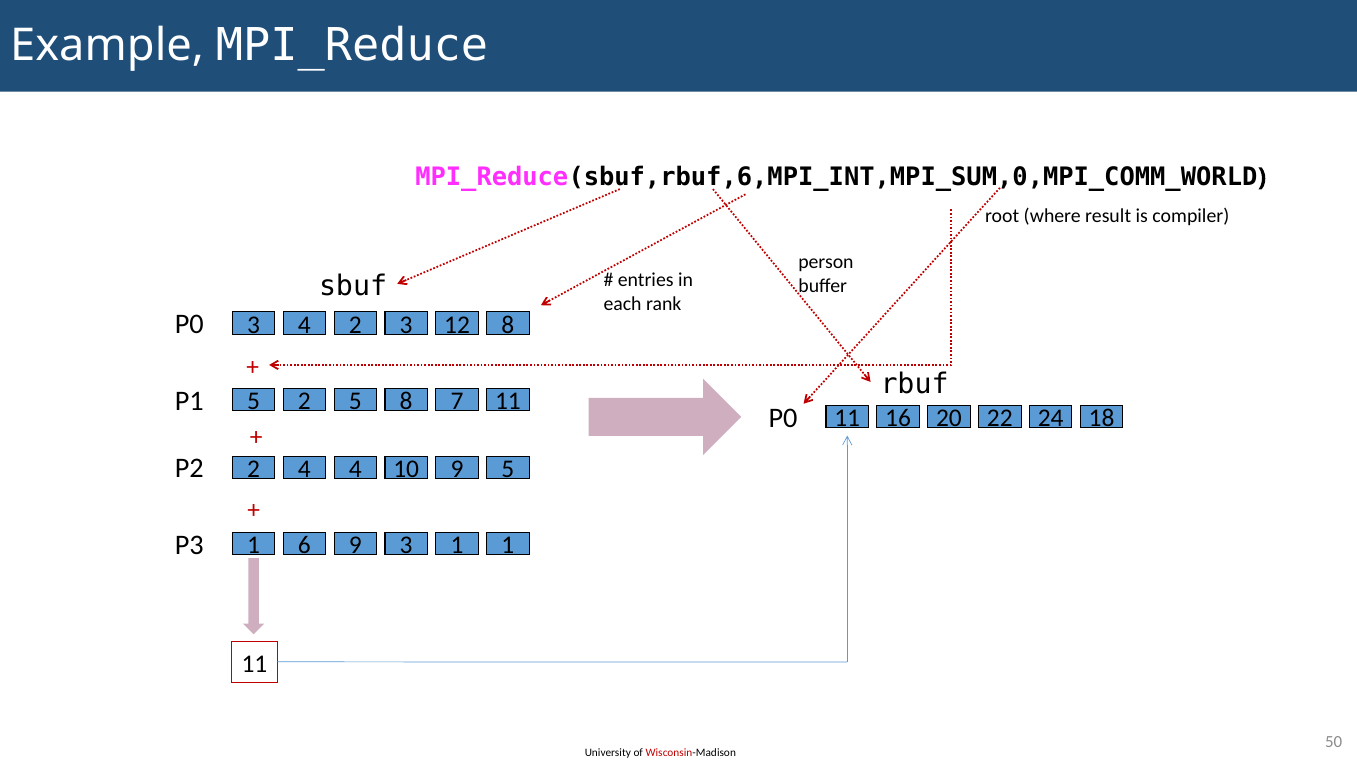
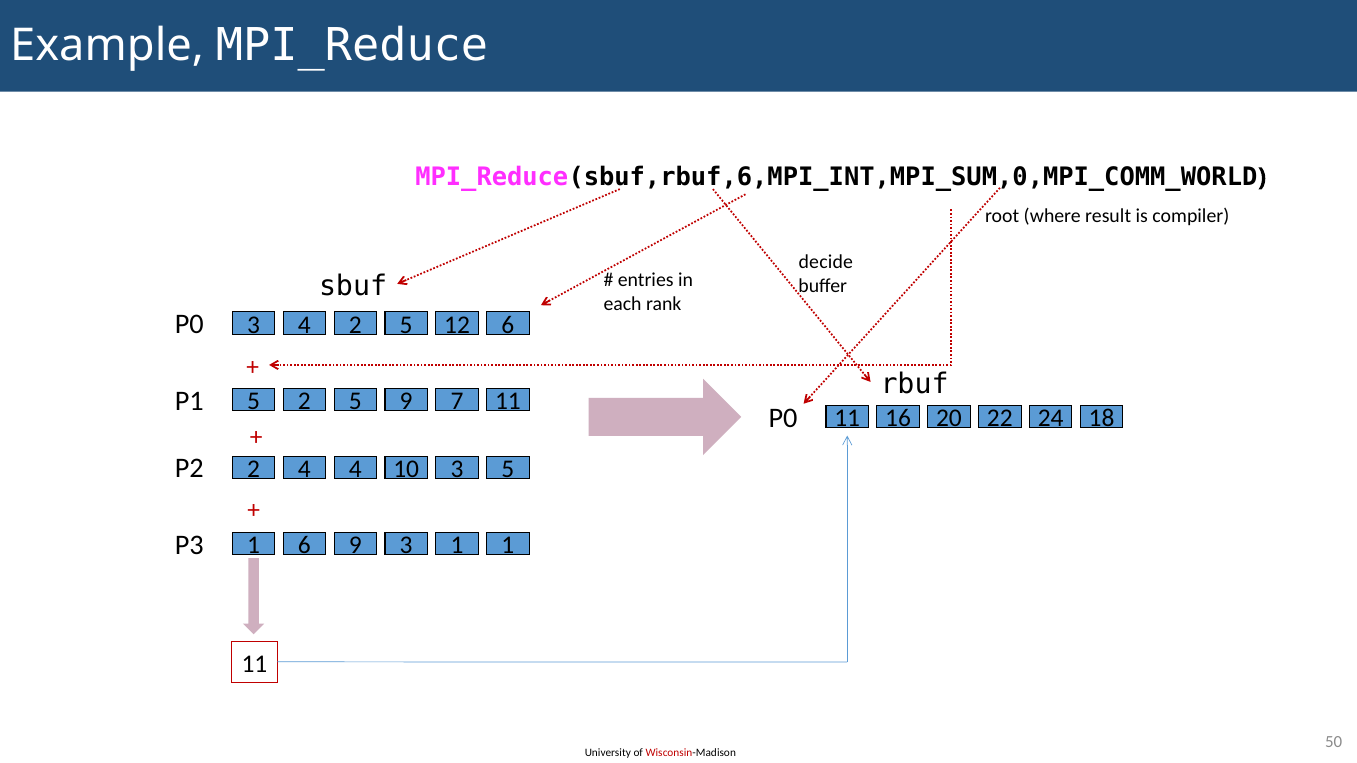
person: person -> decide
4 2 3: 3 -> 5
12 8: 8 -> 6
5 8: 8 -> 9
10 9: 9 -> 3
